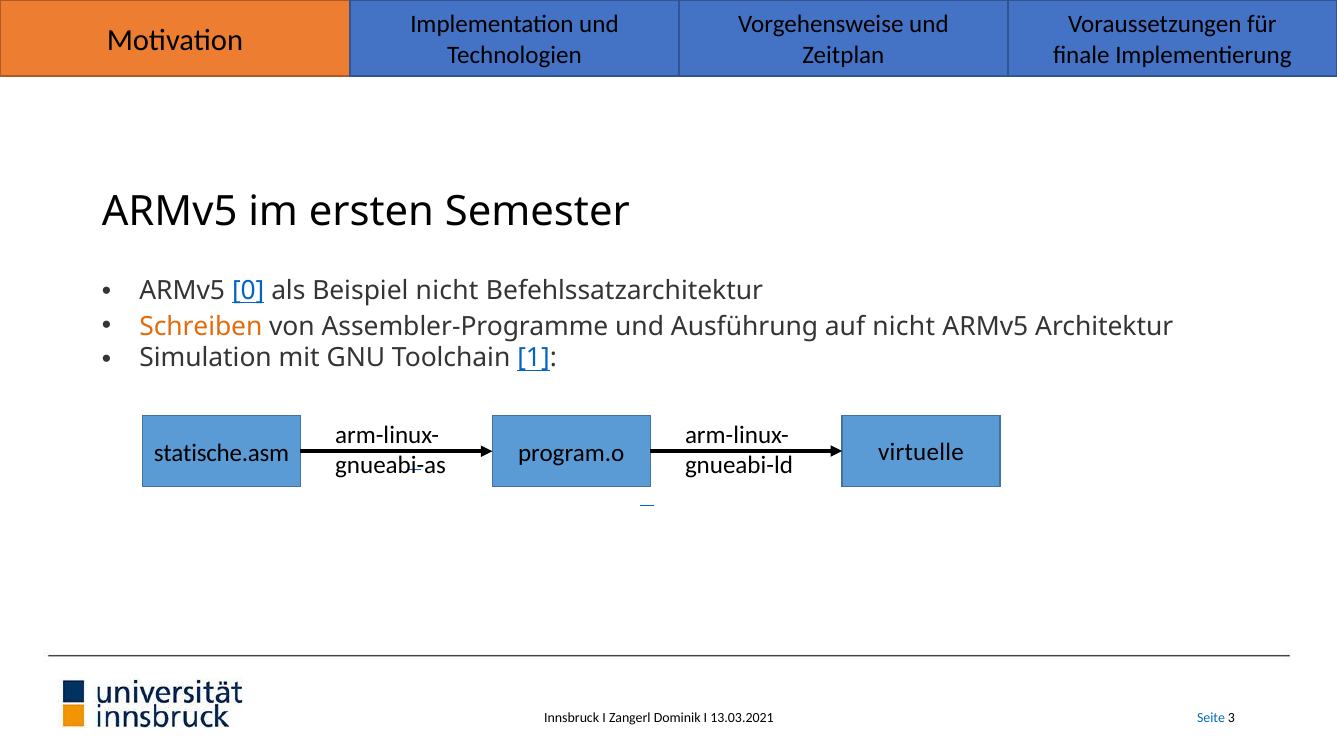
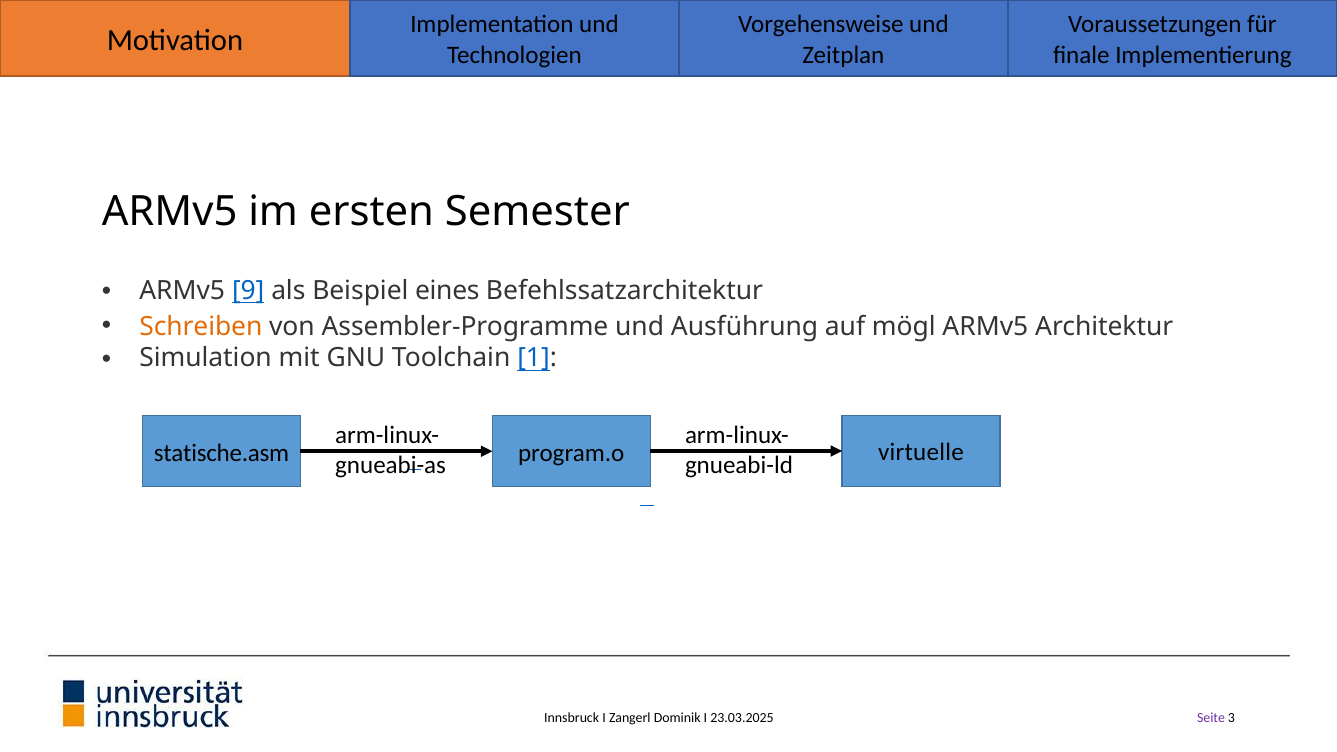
0: 0 -> 9
Beispiel nicht: nicht -> eines
auf nicht: nicht -> mögl
13.03.2021: 13.03.2021 -> 23.03.2025
Seite colour: blue -> purple
